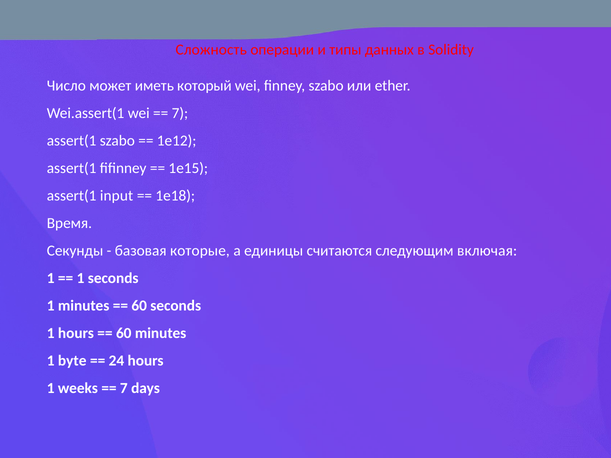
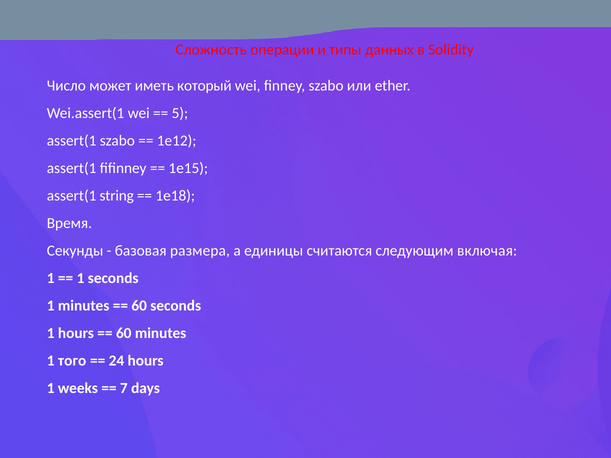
7 at (180, 113): 7 -> 5
input: input -> string
которые: которые -> размера
byte: byte -> того
